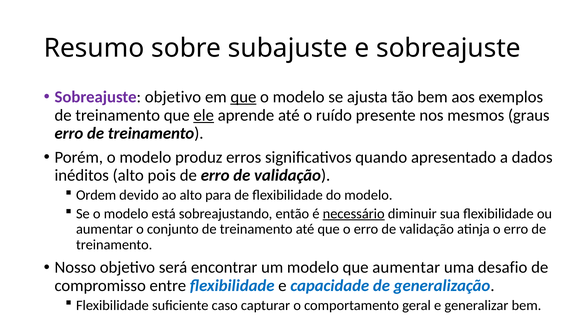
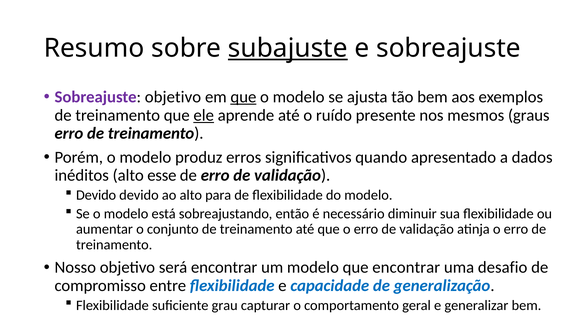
subajuste underline: none -> present
pois: pois -> esse
Ordem at (96, 195): Ordem -> Devido
necessário underline: present -> none
que aumentar: aumentar -> encontrar
caso: caso -> grau
